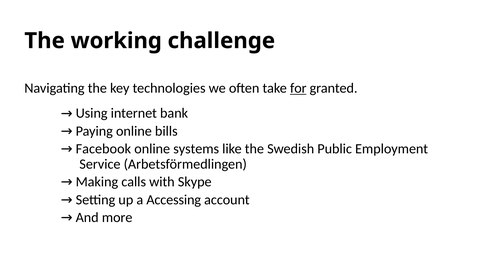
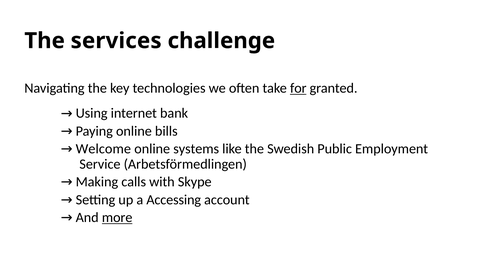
working: working -> services
Facebook: Facebook -> Welcome
more underline: none -> present
